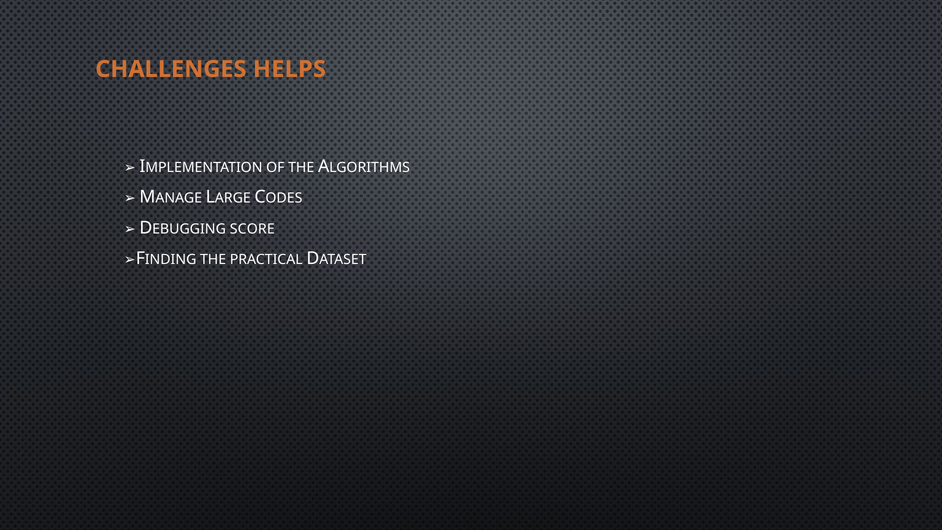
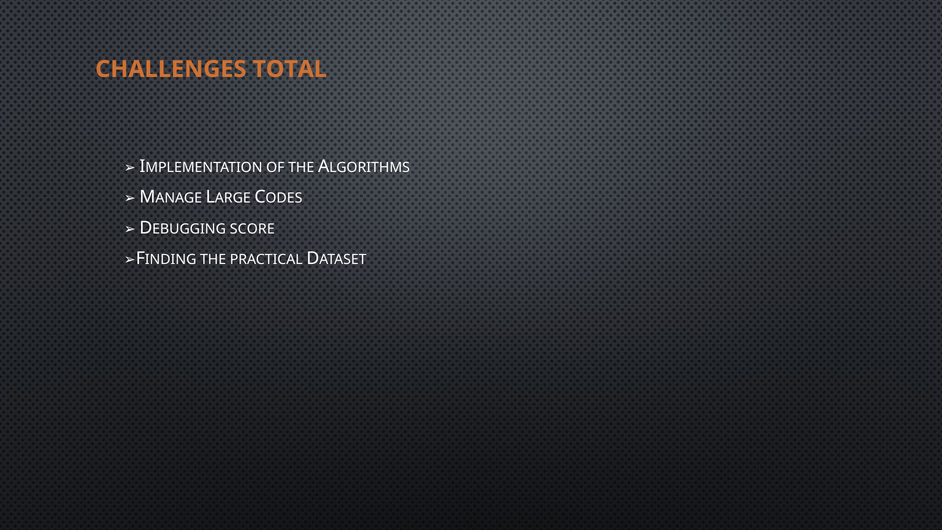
HELPS: HELPS -> TOTAL
